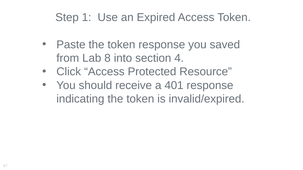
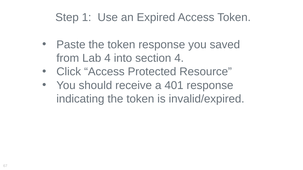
Lab 8: 8 -> 4
